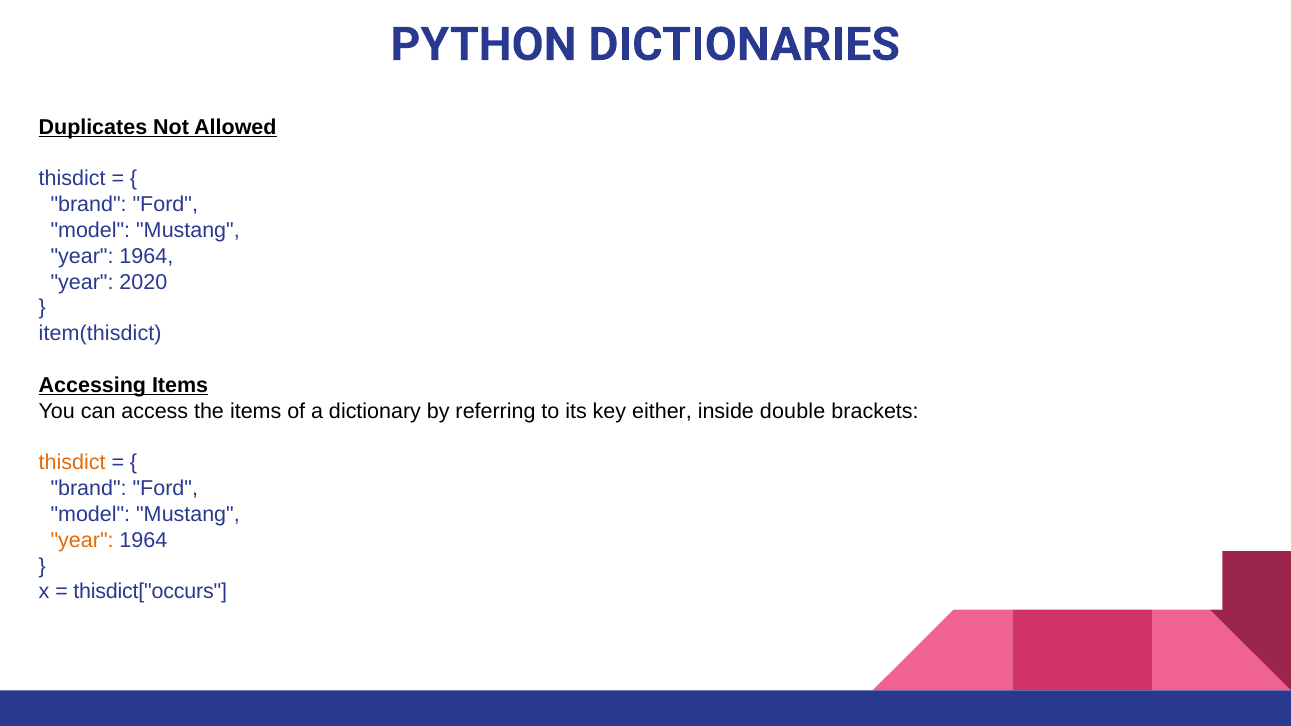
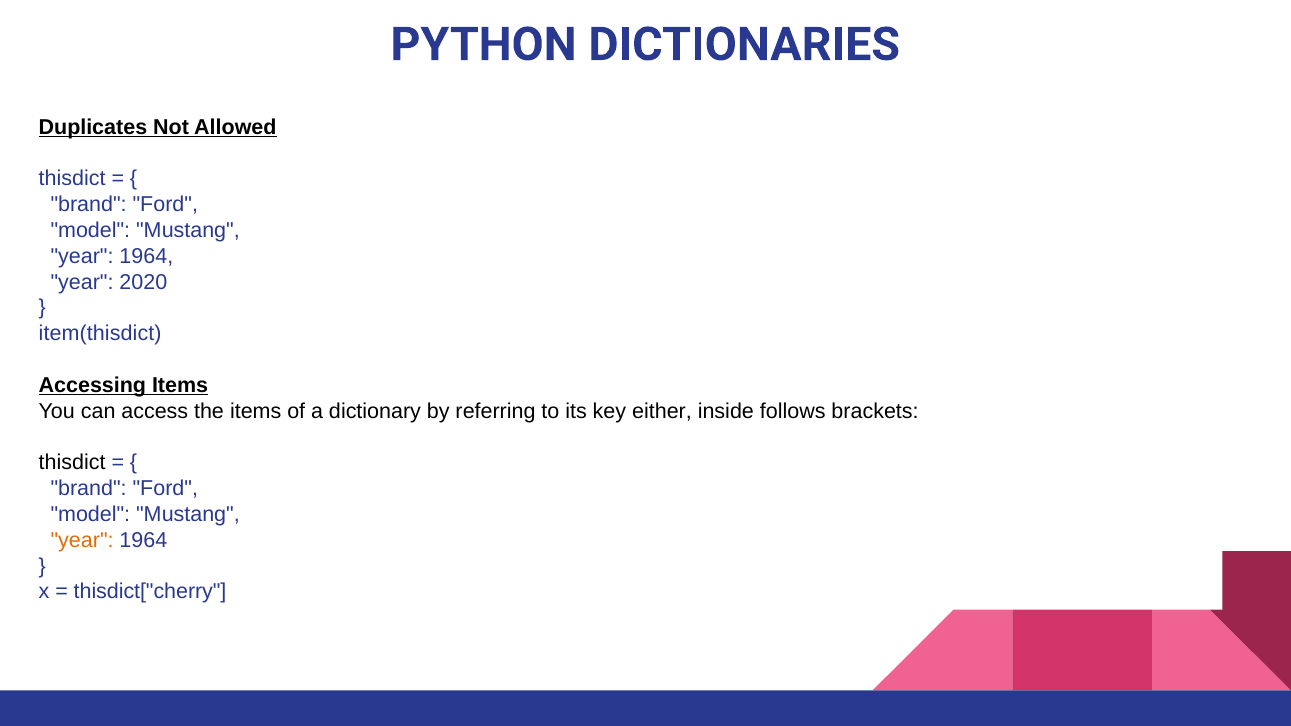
double: double -> follows
thisdict at (72, 463) colour: orange -> black
thisdict["occurs: thisdict["occurs -> thisdict["cherry
